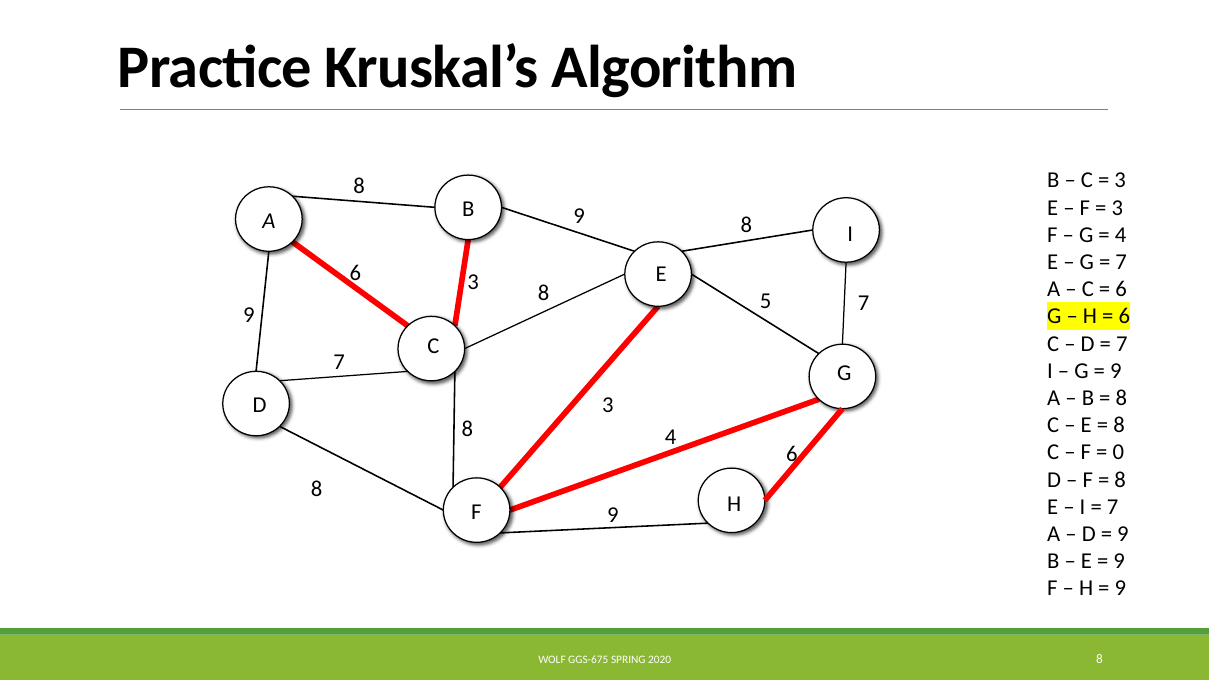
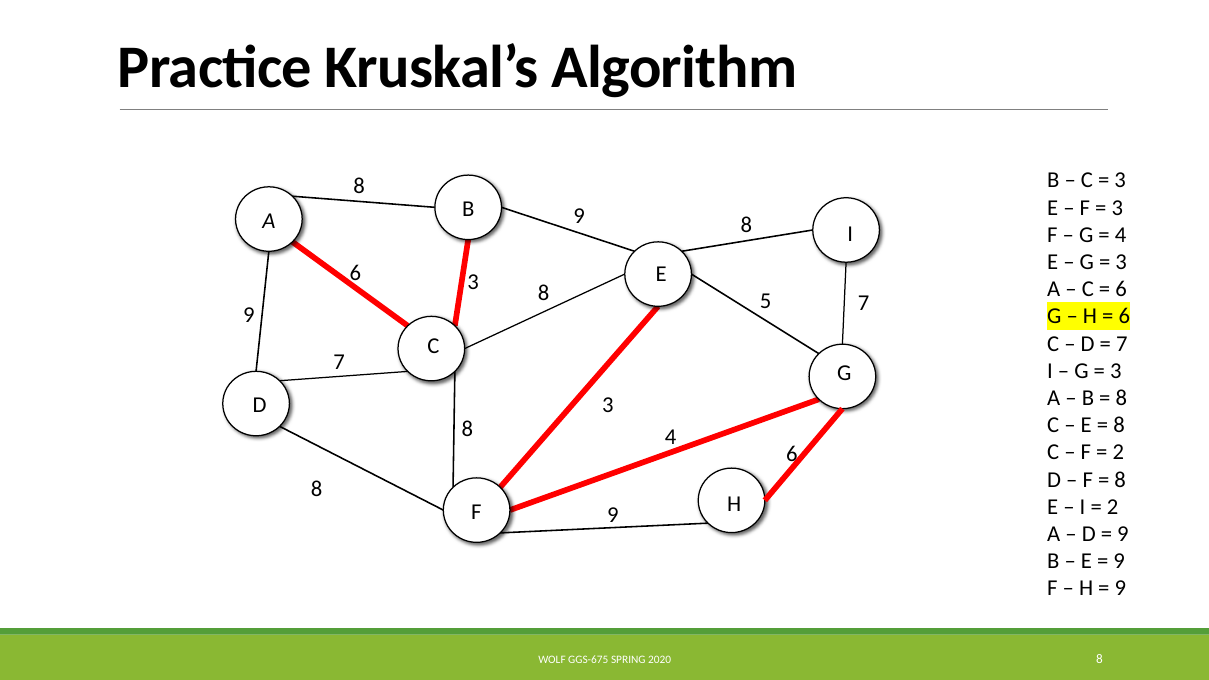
7 at (1121, 262): 7 -> 3
9 at (1116, 371): 9 -> 3
0 at (1118, 452): 0 -> 2
7 at (1113, 507): 7 -> 2
